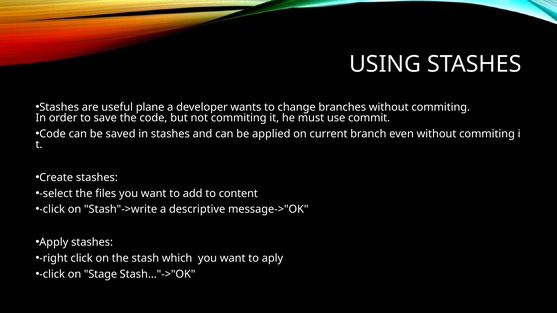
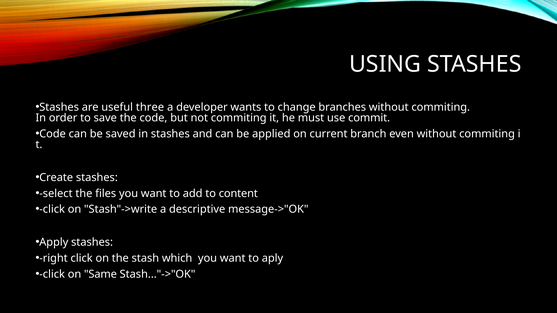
plane: plane -> three
Stage: Stage -> Same
